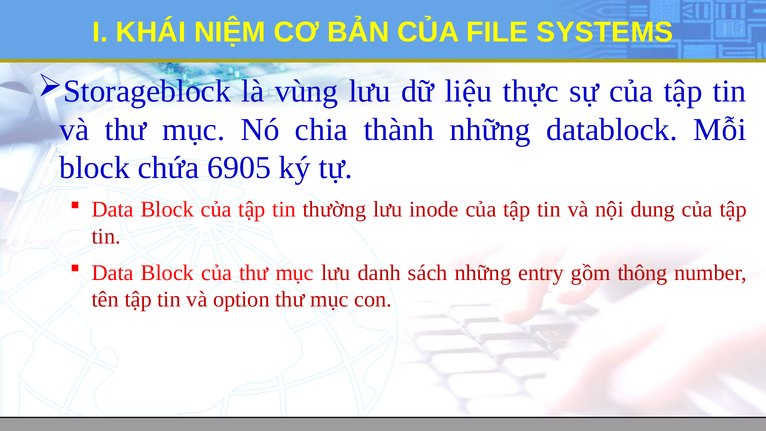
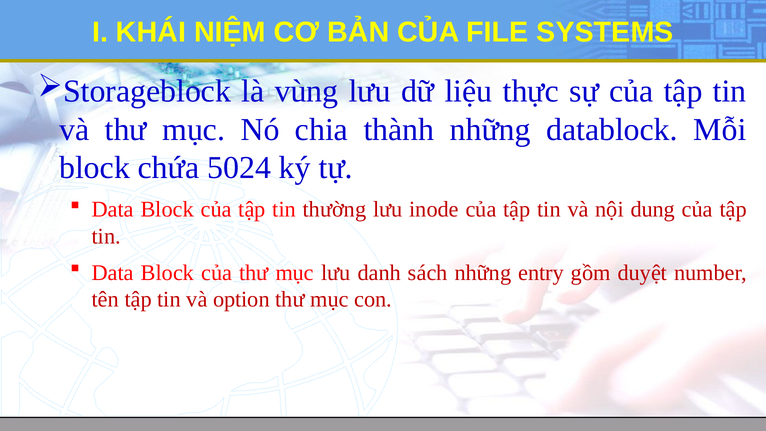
6905: 6905 -> 5024
thông: thông -> duyệt
